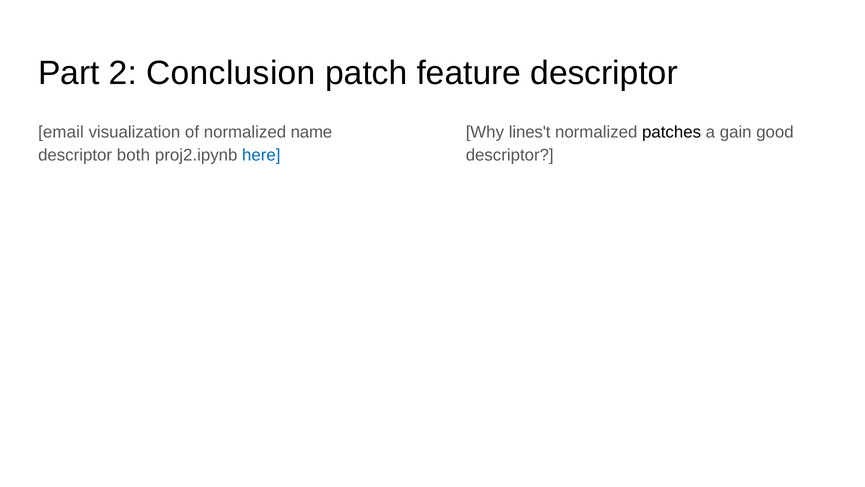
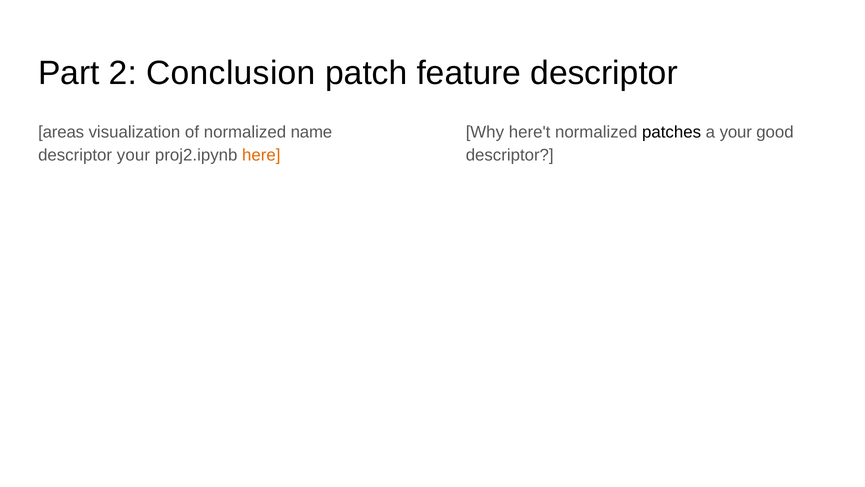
email: email -> areas
lines't: lines't -> here't
a gain: gain -> your
descriptor both: both -> your
here colour: blue -> orange
